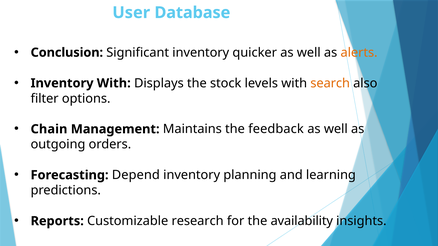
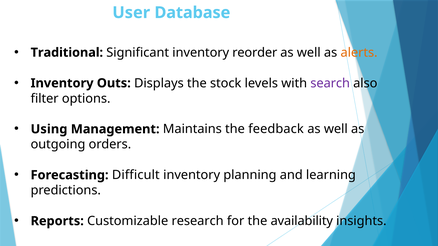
Conclusion: Conclusion -> Traditional
quicker: quicker -> reorder
Inventory With: With -> Outs
search colour: orange -> purple
Chain: Chain -> Using
Depend: Depend -> Difficult
